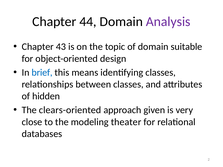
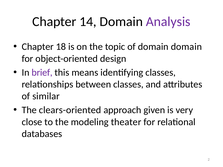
44: 44 -> 14
43: 43 -> 18
domain suitable: suitable -> domain
brief colour: blue -> purple
hidden: hidden -> similar
